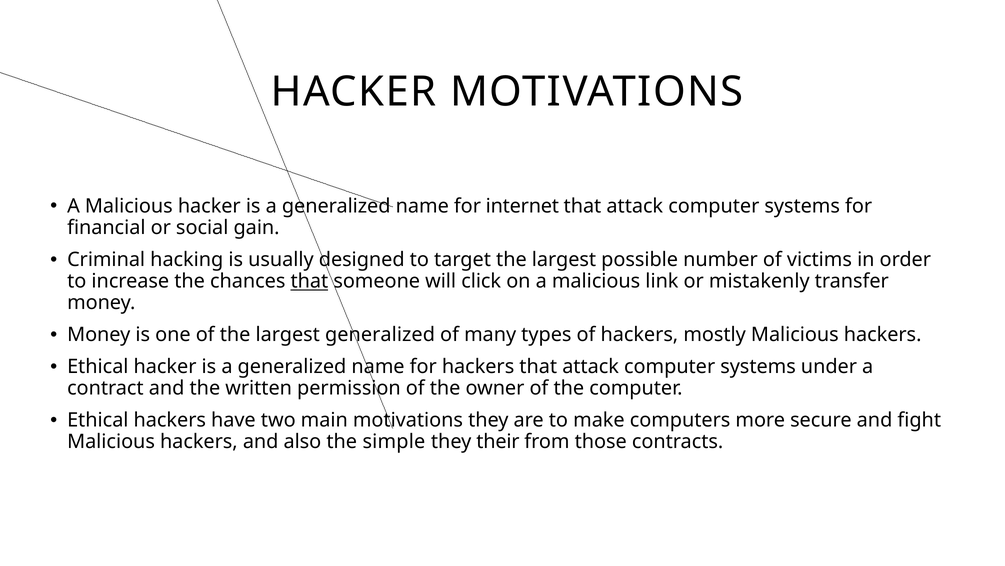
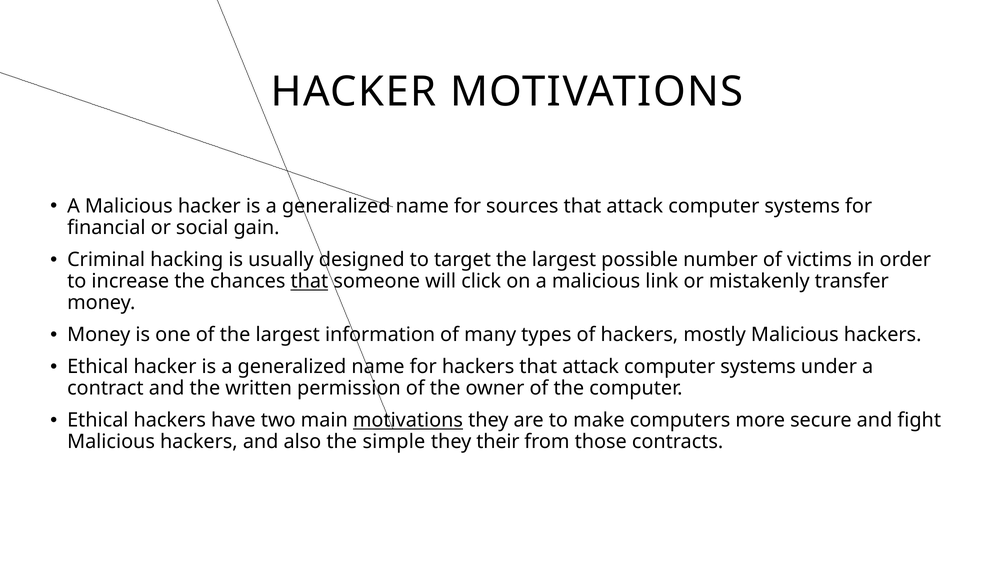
internet: internet -> sources
largest generalized: generalized -> information
motivations at (408, 420) underline: none -> present
